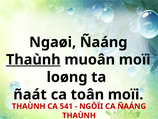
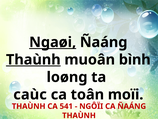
Ngaøi underline: none -> present
muoân moïi: moïi -> bình
ñaát: ñaát -> caùc
